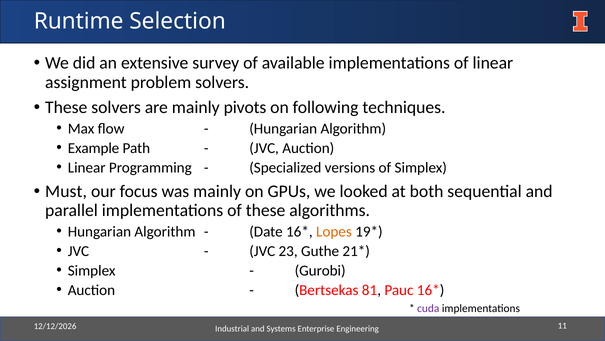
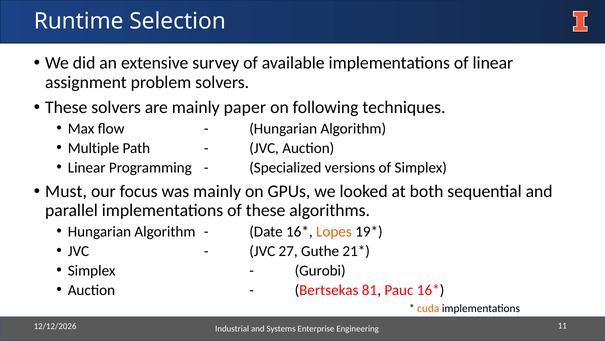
pivots: pivots -> paper
Example: Example -> Multiple
23: 23 -> 27
cuda colour: purple -> orange
